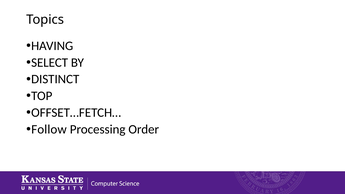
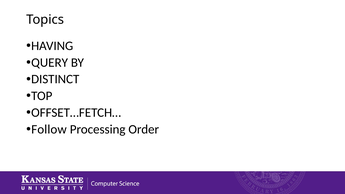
SELECT: SELECT -> QUERY
